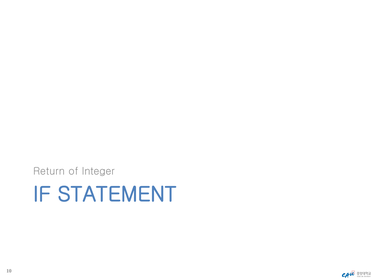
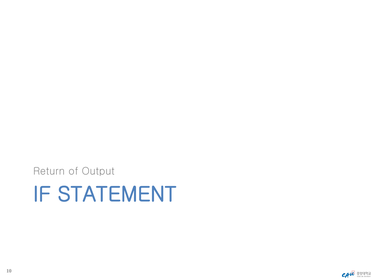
Integer: Integer -> Output
